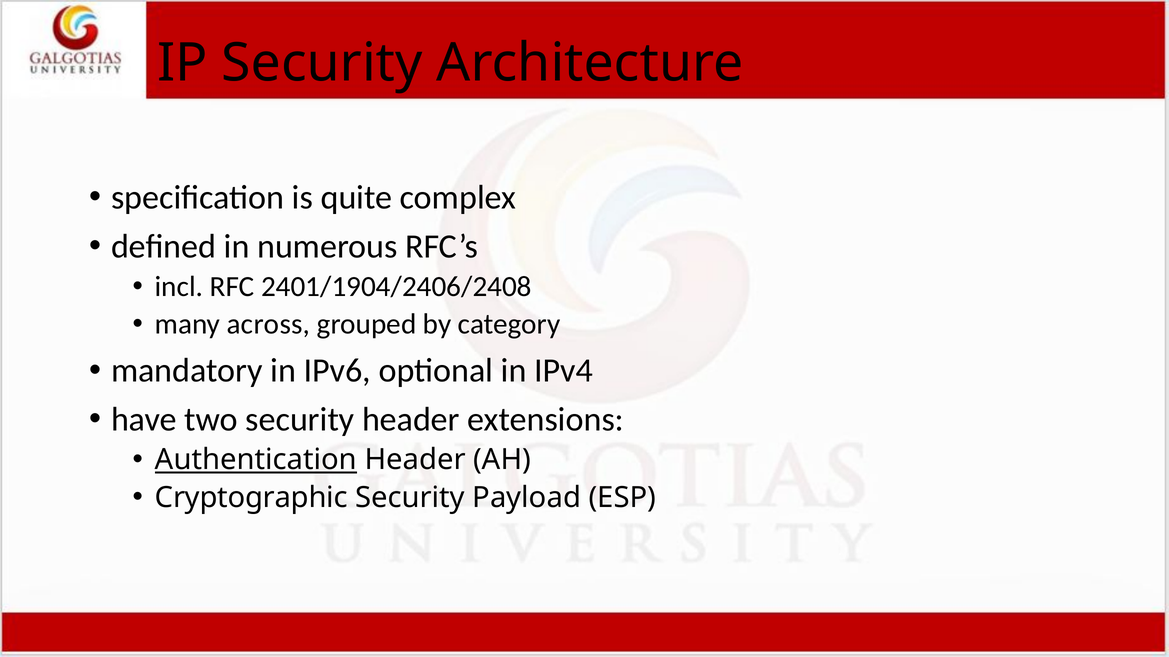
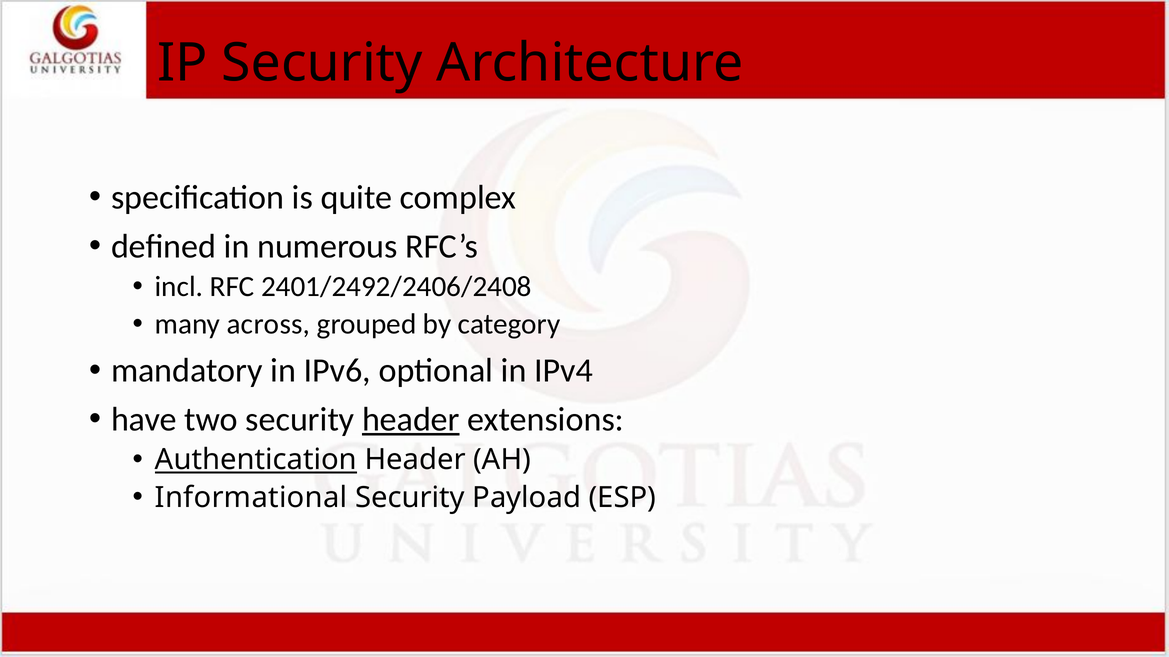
2401/1904/2406/2408: 2401/1904/2406/2408 -> 2401/2492/2406/2408
header at (411, 420) underline: none -> present
Cryptographic: Cryptographic -> Informational
